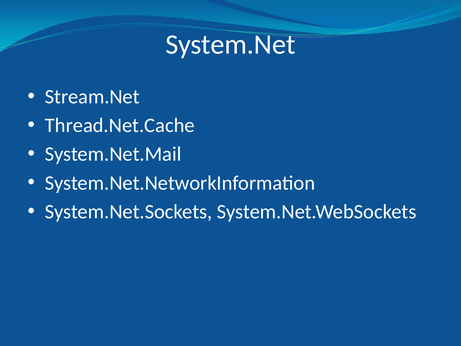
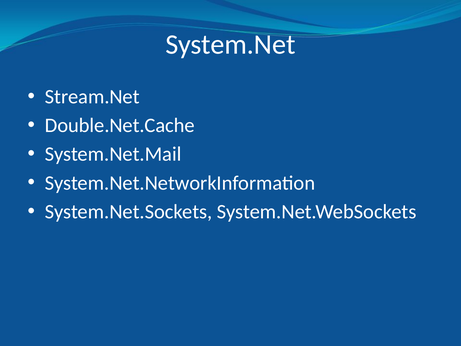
Thread.Net.Cache: Thread.Net.Cache -> Double.Net.Cache
